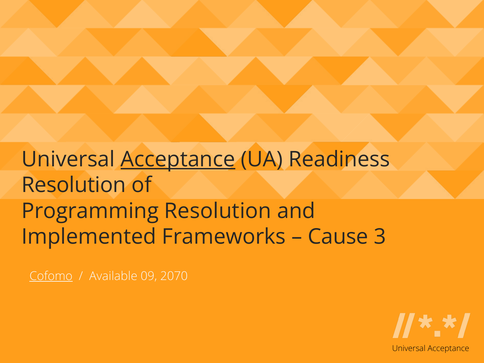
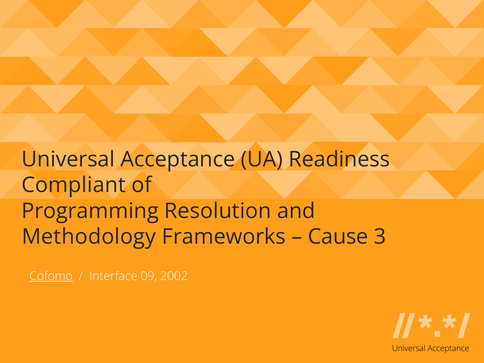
Acceptance at (178, 159) underline: present -> none
Resolution at (74, 185): Resolution -> Compliant
Implemented: Implemented -> Methodology
Available: Available -> Interface
2070: 2070 -> 2002
